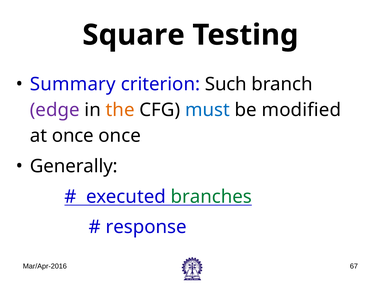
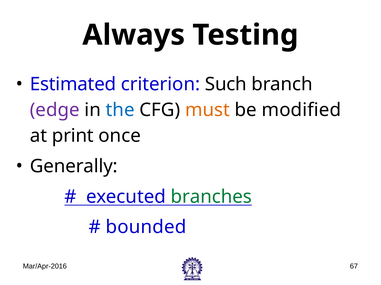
Square: Square -> Always
Summary: Summary -> Estimated
the colour: orange -> blue
must colour: blue -> orange
at once: once -> print
response: response -> bounded
